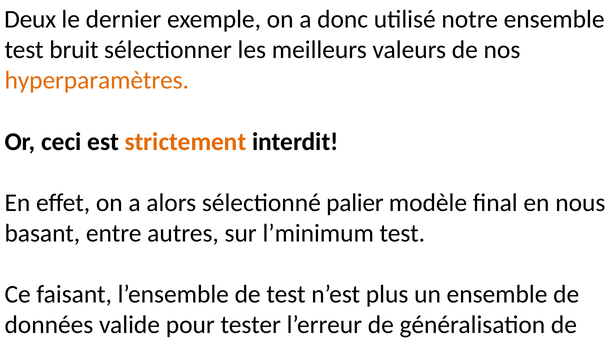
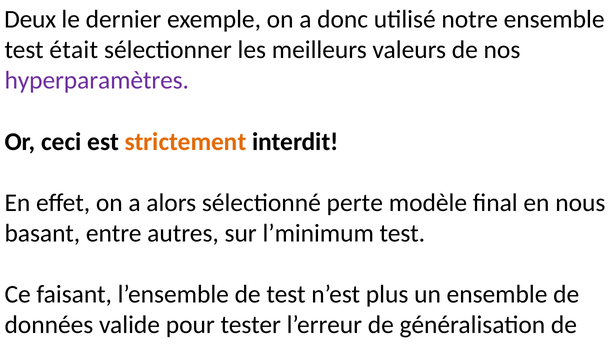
bruit: bruit -> était
hyperparamètres at (97, 81) colour: orange -> purple
palier: palier -> perte
